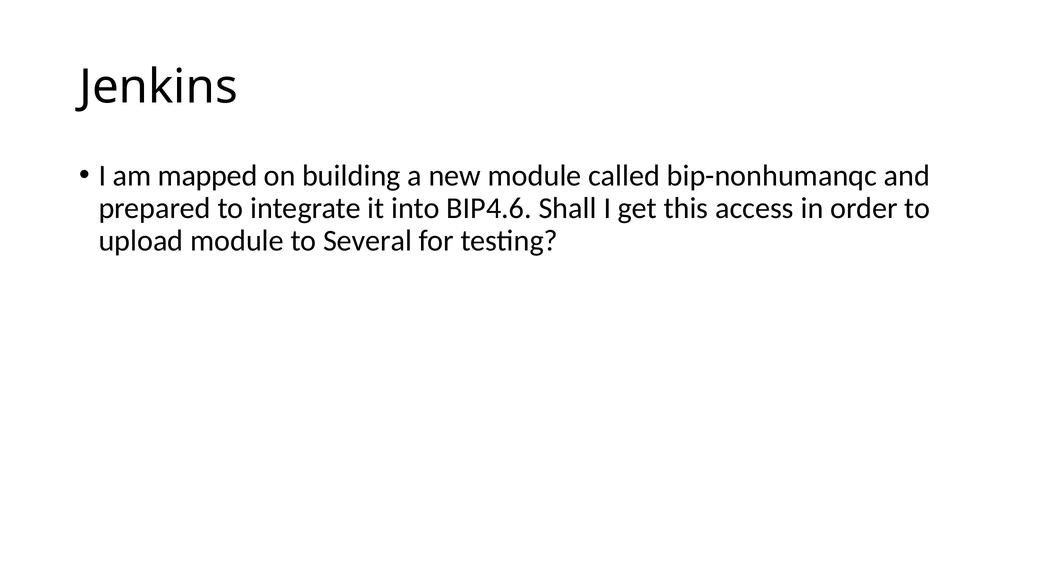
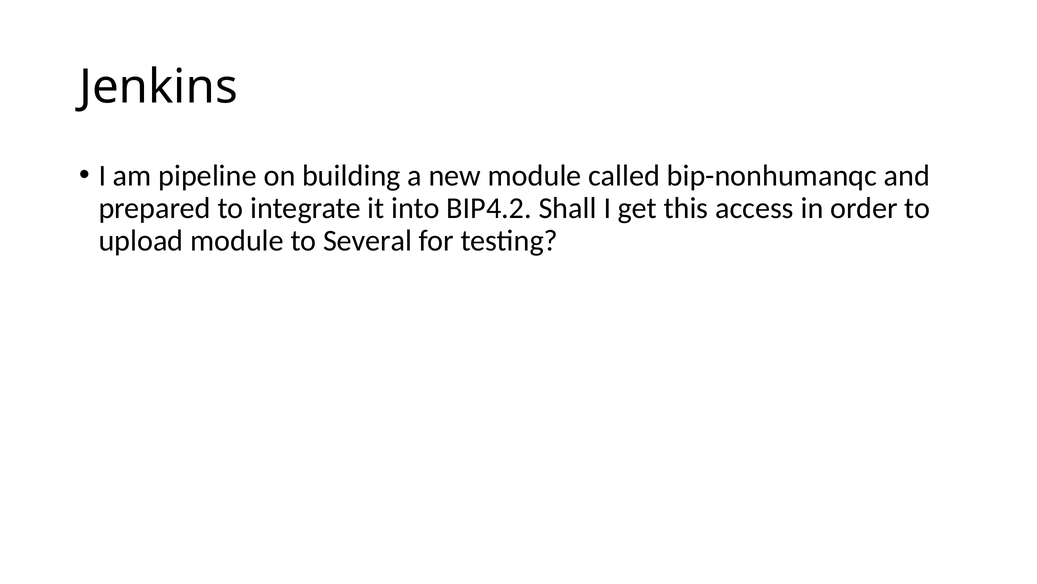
mapped: mapped -> pipeline
BIP4.6: BIP4.6 -> BIP4.2
